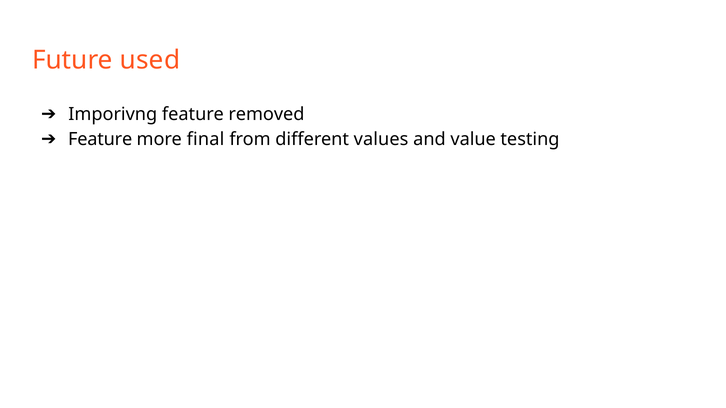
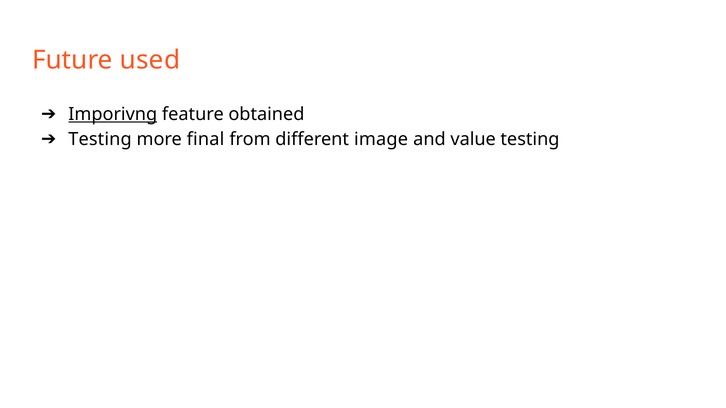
Imporivng underline: none -> present
removed: removed -> obtained
Feature at (100, 139): Feature -> Testing
values: values -> image
